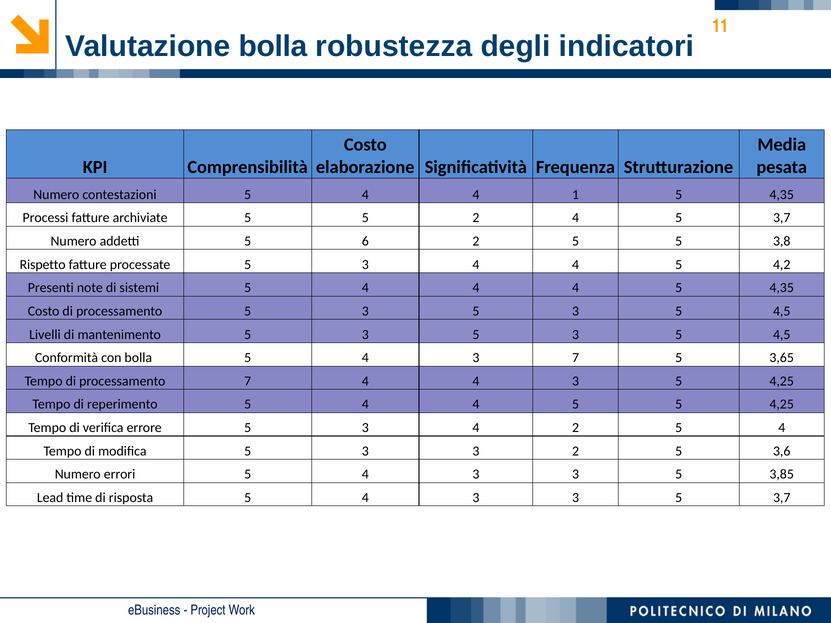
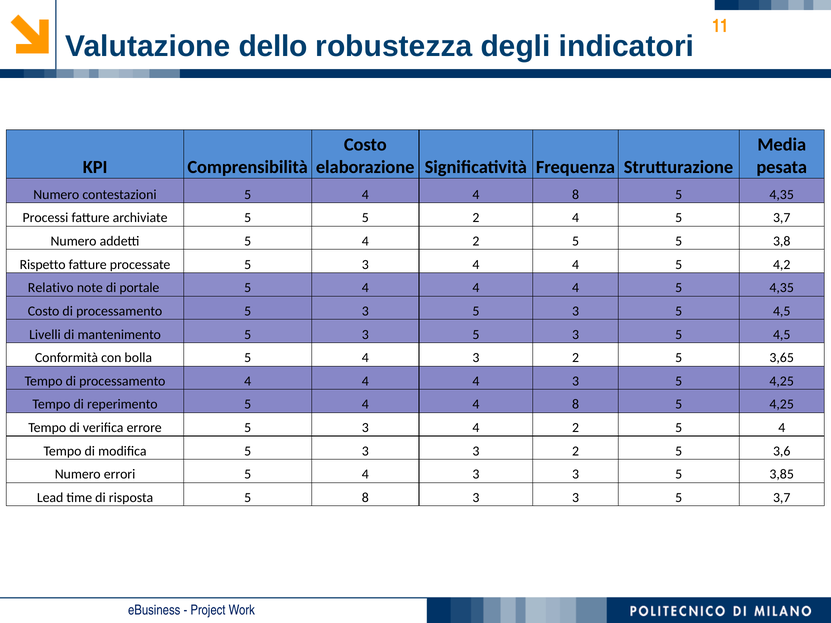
Valutazione bolla: bolla -> dello
1 at (576, 195): 1 -> 8
addetti 5 6: 6 -> 4
Presenti: Presenti -> Relativo
sistemi: sistemi -> portale
4 3 7: 7 -> 2
processamento 7: 7 -> 4
5 at (576, 405): 5 -> 8
risposta 5 4: 4 -> 8
